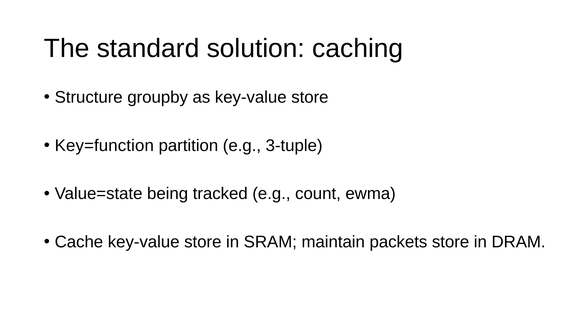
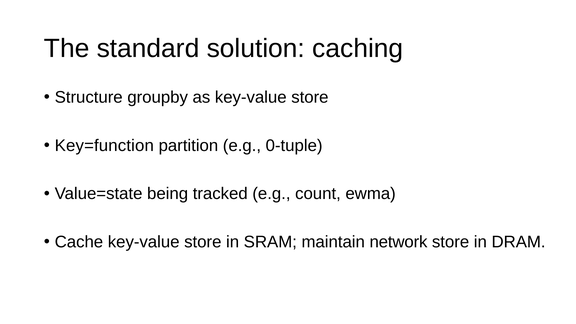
3-tuple: 3-tuple -> 0-tuple
packets: packets -> network
